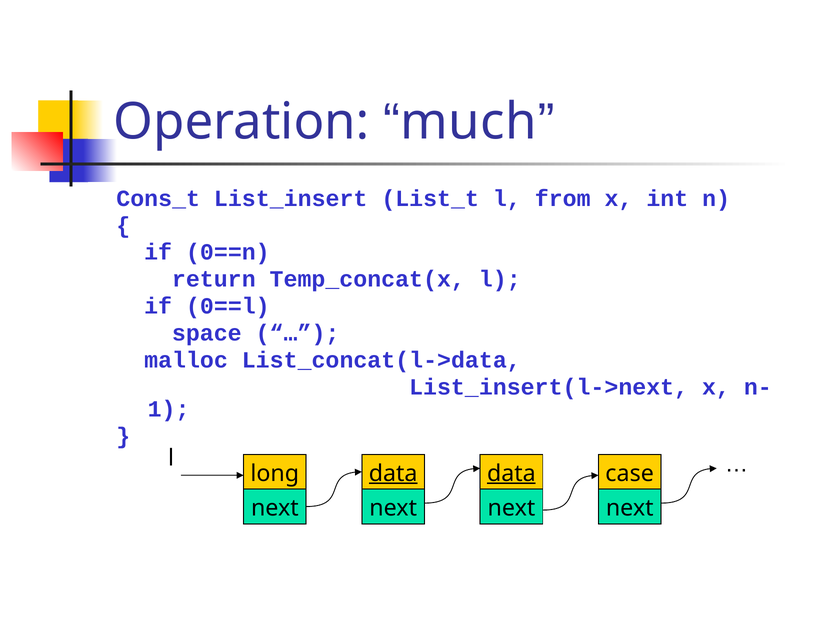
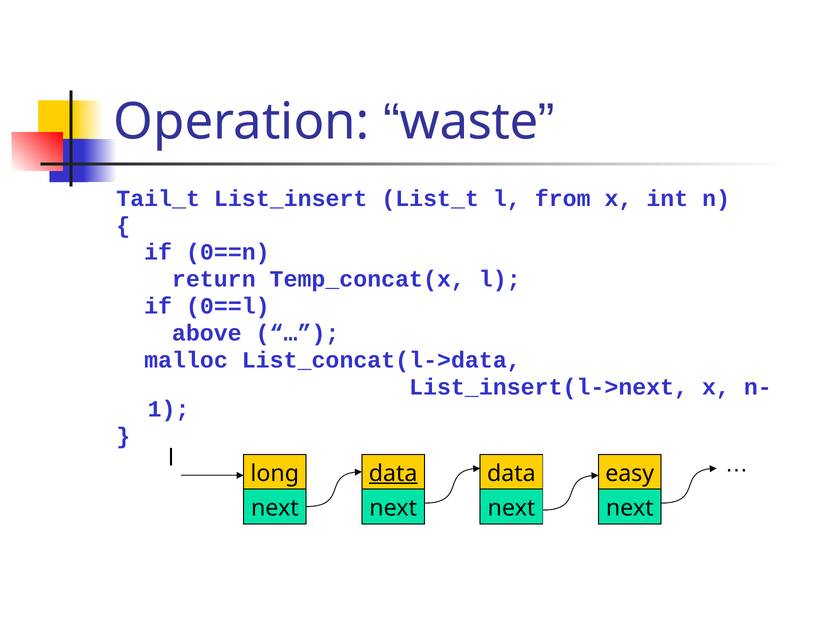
much: much -> waste
Cons_t: Cons_t -> Tail_t
space: space -> above
data at (511, 474) underline: present -> none
case: case -> easy
